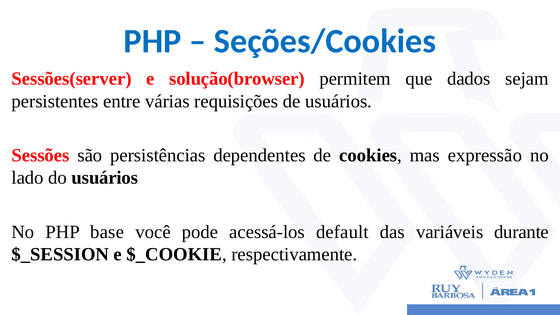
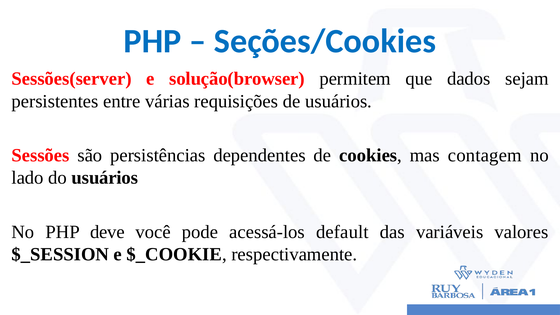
expressão: expressão -> contagem
base: base -> deve
durante: durante -> valores
